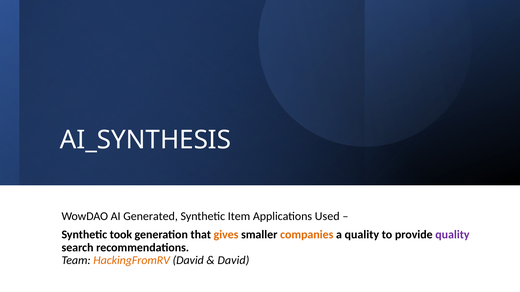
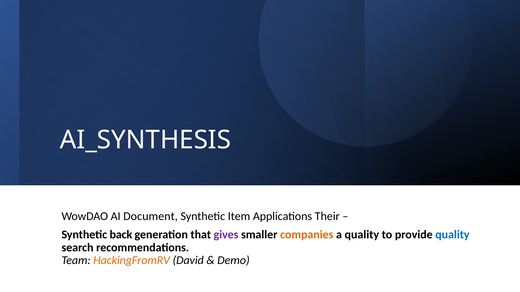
Generated: Generated -> Document
Used: Used -> Their
took: took -> back
gives colour: orange -> purple
quality at (452, 235) colour: purple -> blue
David at (233, 261): David -> Demo
